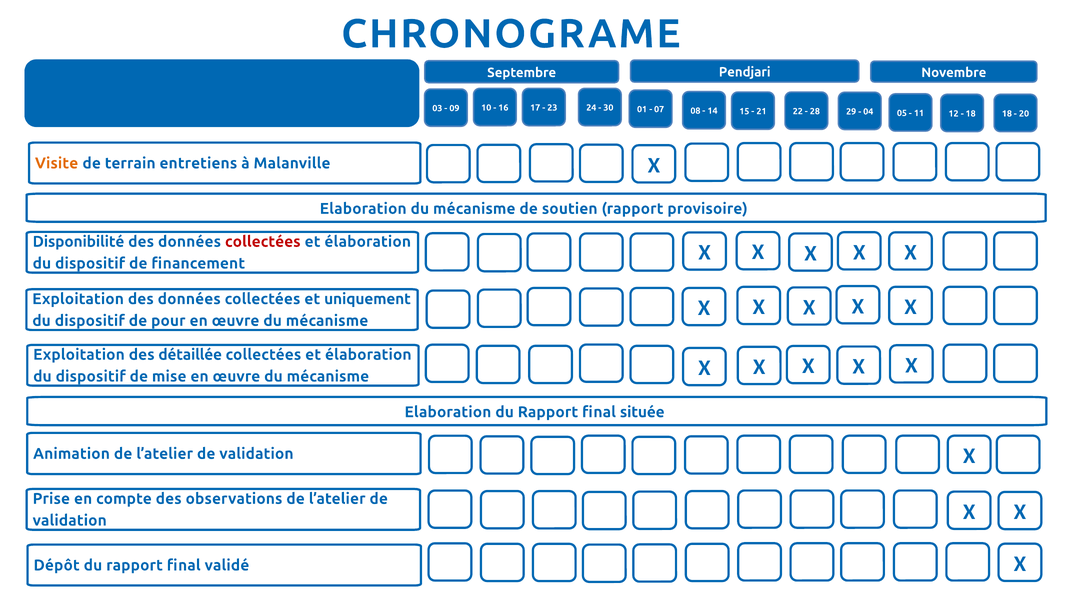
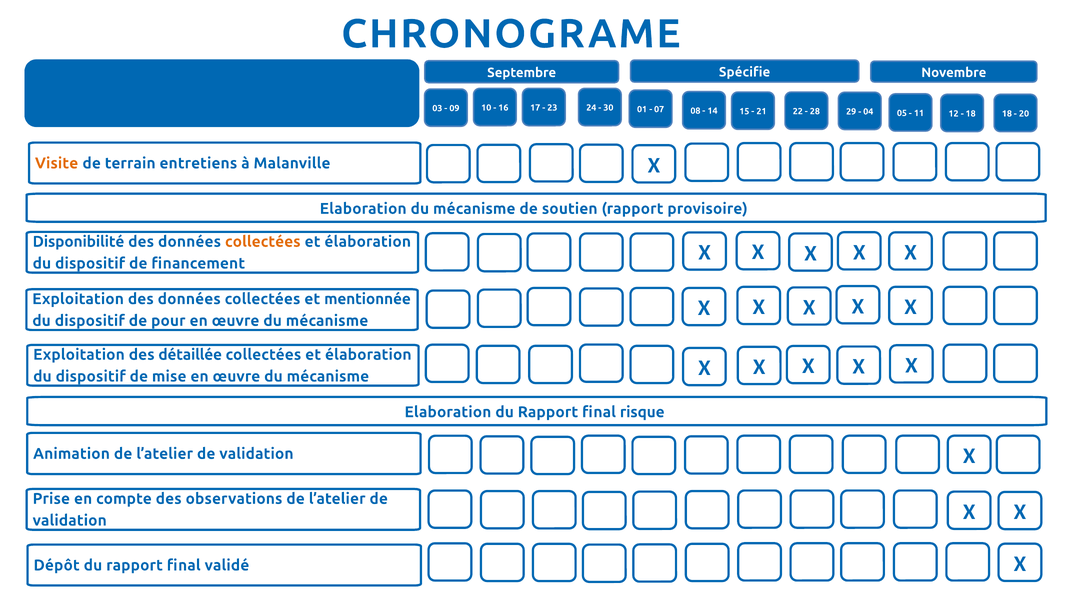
Pendjari: Pendjari -> Spécifie
collectées at (263, 242) colour: red -> orange
uniquement: uniquement -> mentionnée
située: située -> risque
